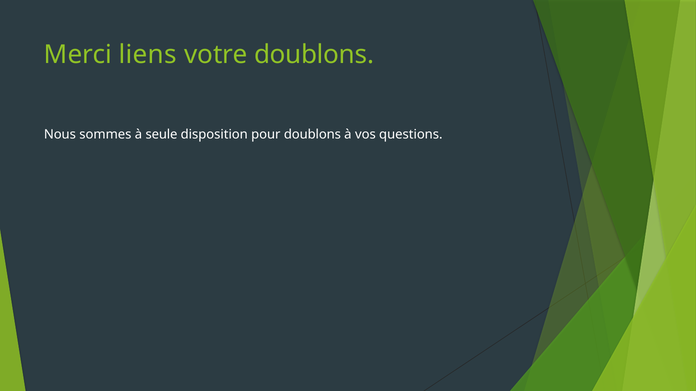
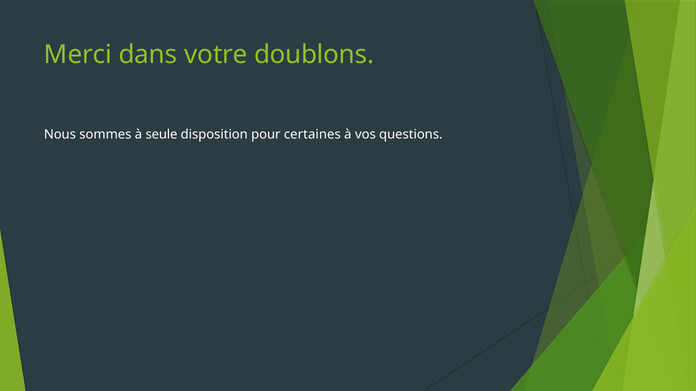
liens: liens -> dans
pour doublons: doublons -> certaines
